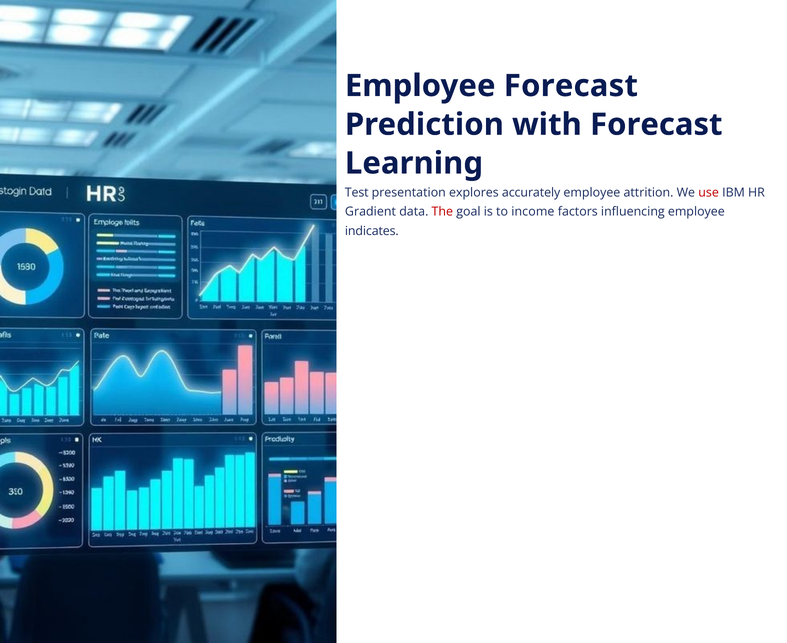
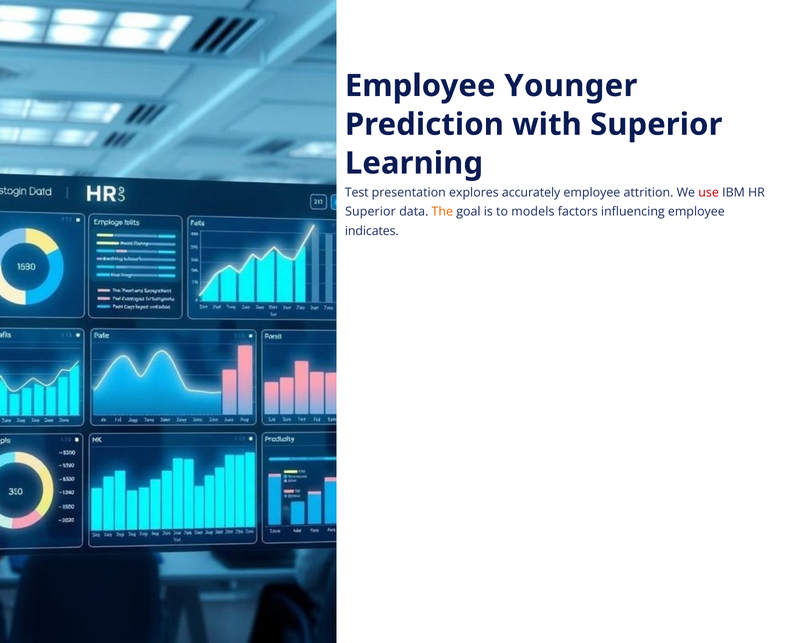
Employee Forecast: Forecast -> Younger
with Forecast: Forecast -> Superior
Gradient at (370, 212): Gradient -> Superior
The colour: red -> orange
income: income -> models
